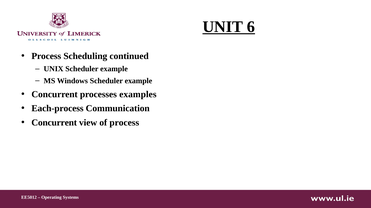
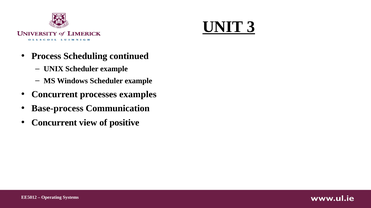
6: 6 -> 3
Each-process: Each-process -> Base-process
of process: process -> positive
